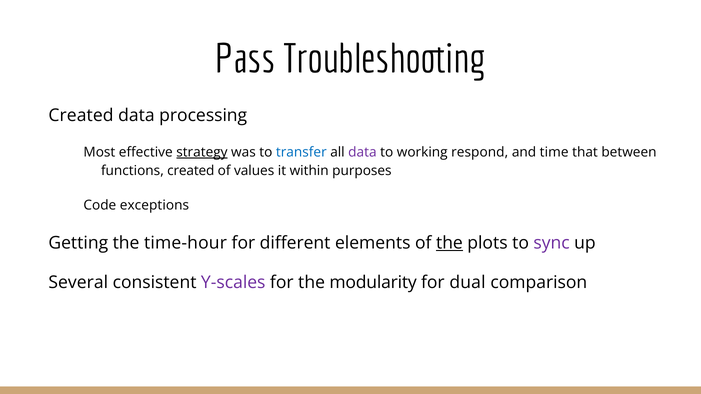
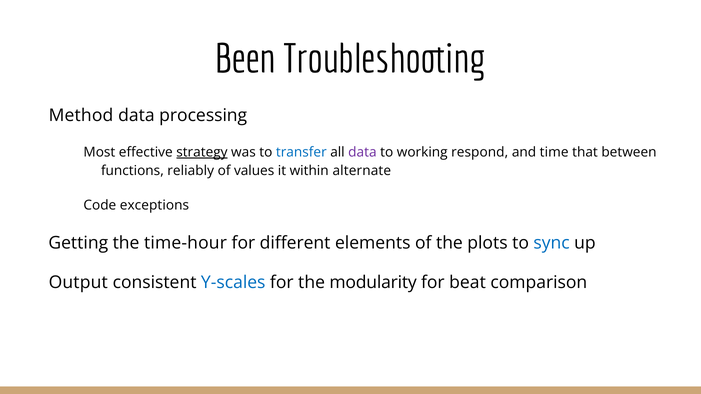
Pass: Pass -> Been
Created at (81, 116): Created -> Method
functions created: created -> reliably
purposes: purposes -> alternate
the at (449, 243) underline: present -> none
sync colour: purple -> blue
Several: Several -> Output
Y-scales colour: purple -> blue
dual: dual -> beat
